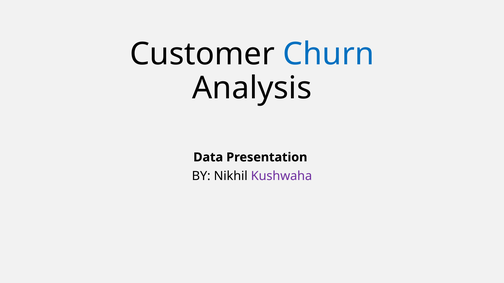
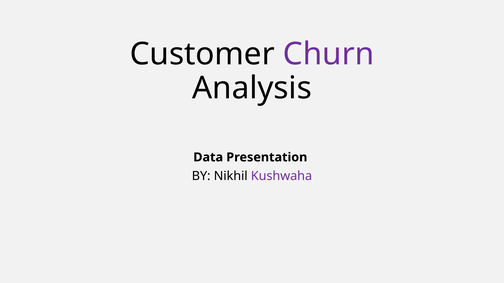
Churn colour: blue -> purple
